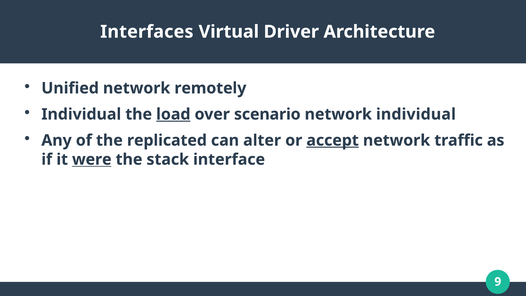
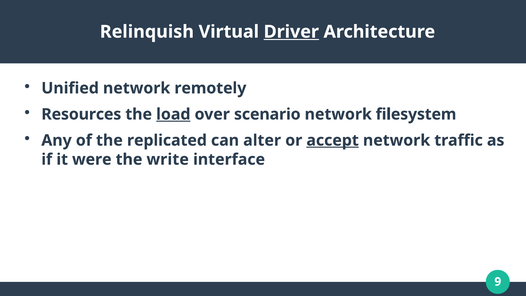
Interfaces: Interfaces -> Relinquish
Driver underline: none -> present
Individual at (81, 114): Individual -> Resources
network individual: individual -> filesystem
were underline: present -> none
stack: stack -> write
